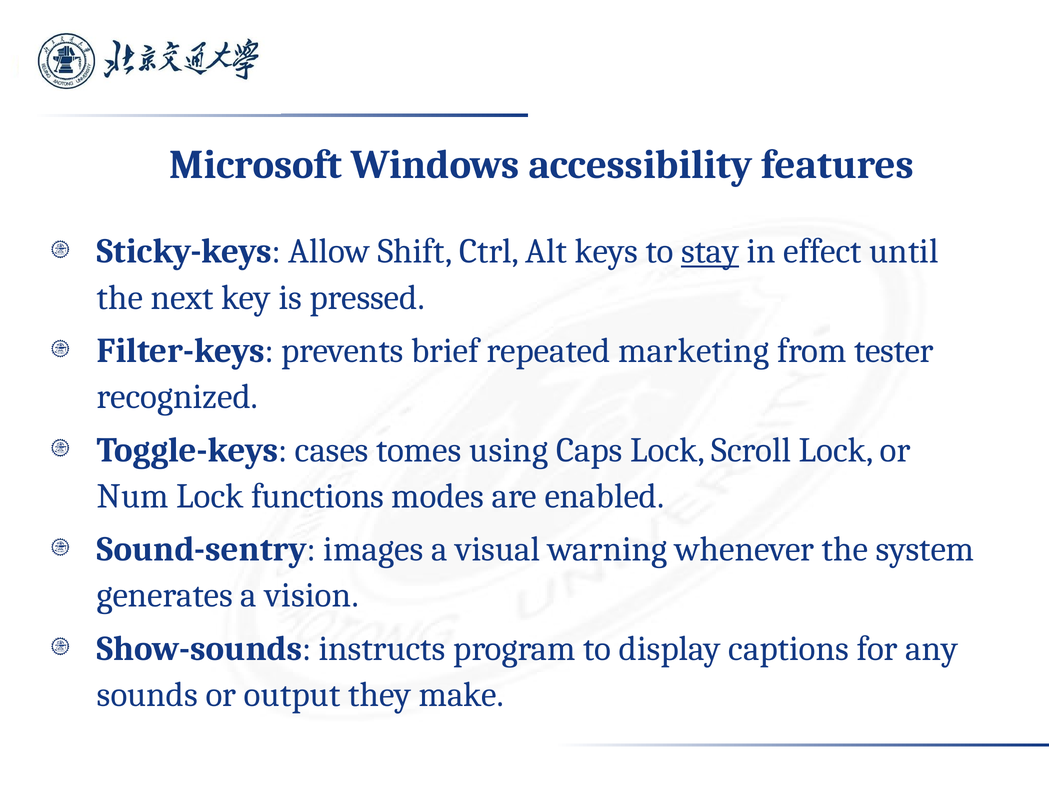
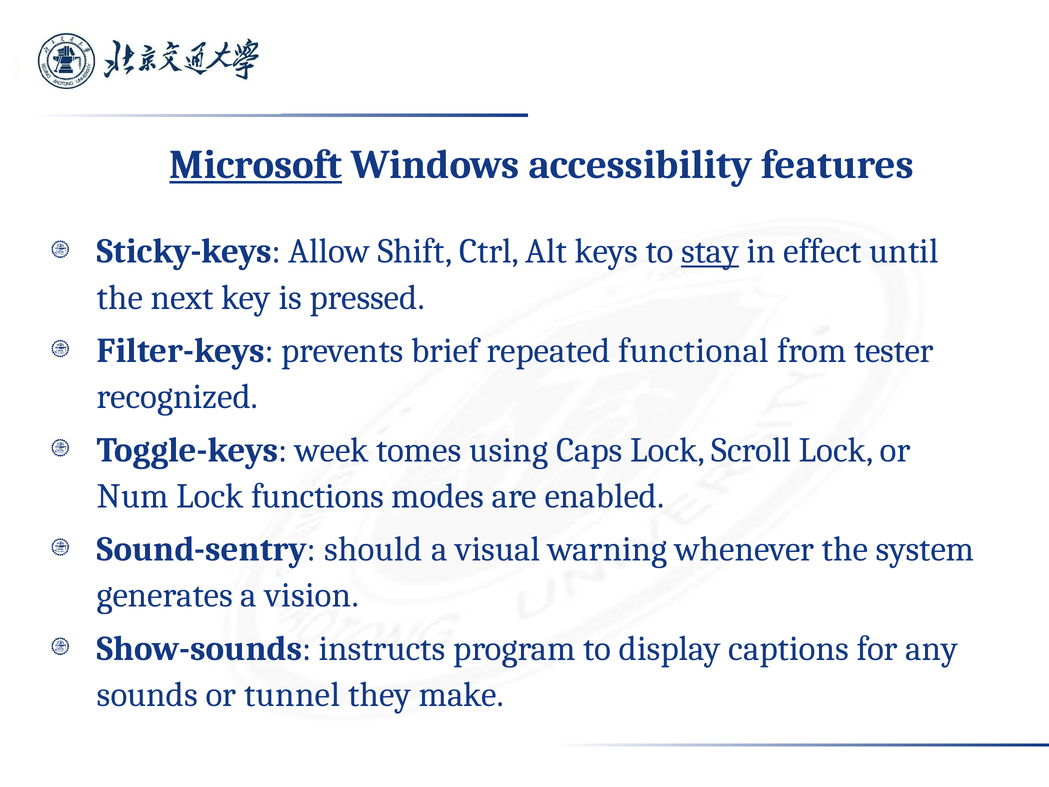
Microsoft underline: none -> present
marketing: marketing -> functional
cases: cases -> week
images: images -> should
output: output -> tunnel
